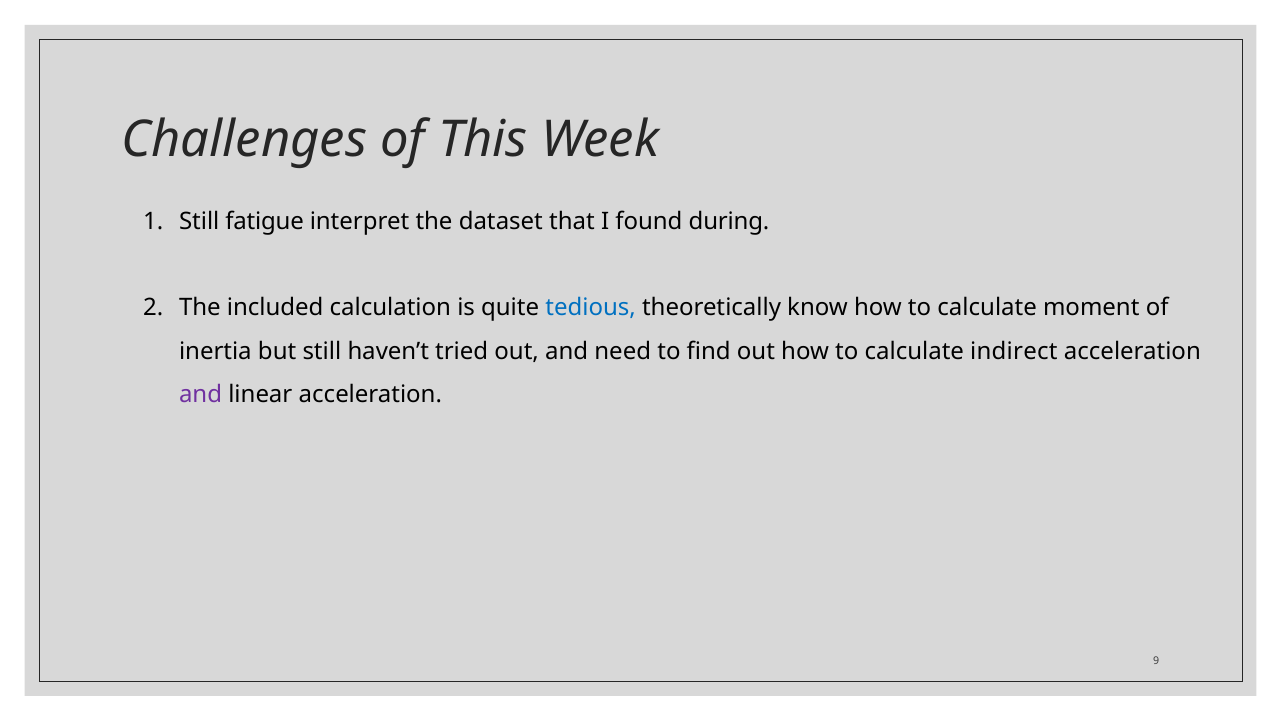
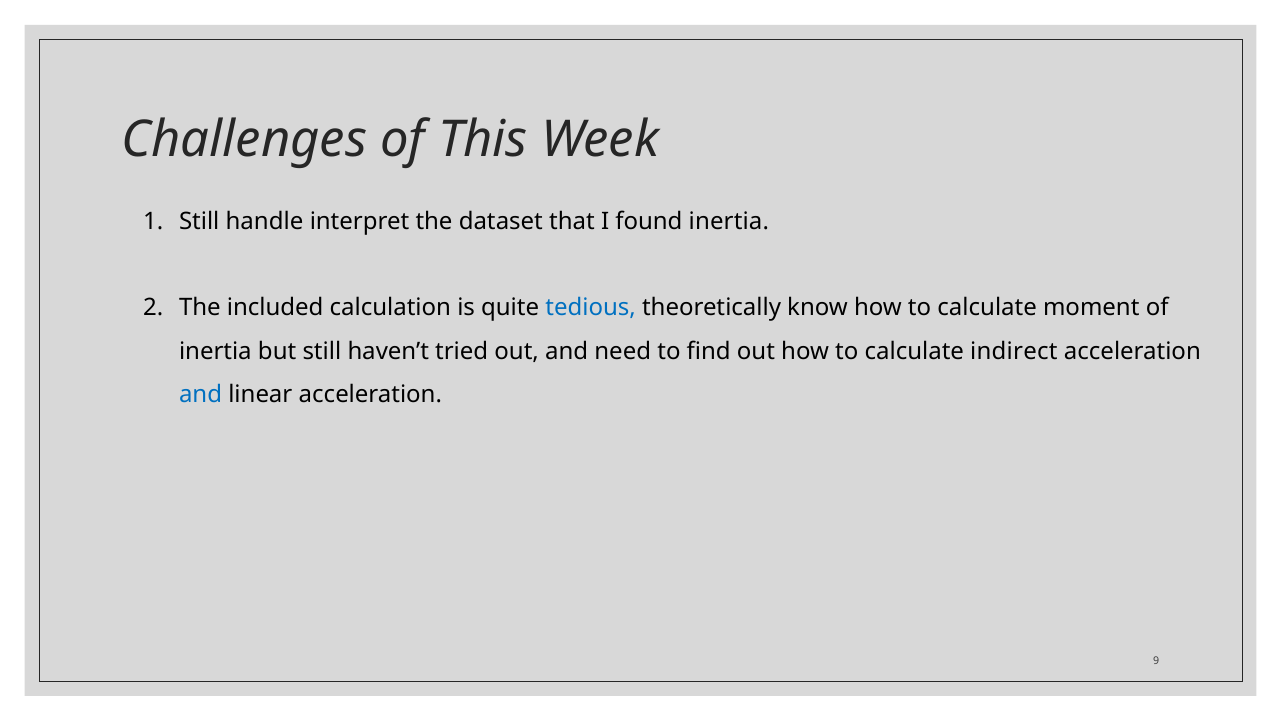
fatigue: fatigue -> handle
found during: during -> inertia
and at (201, 394) colour: purple -> blue
